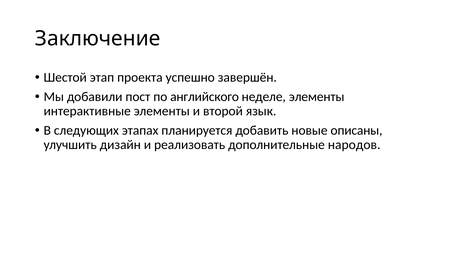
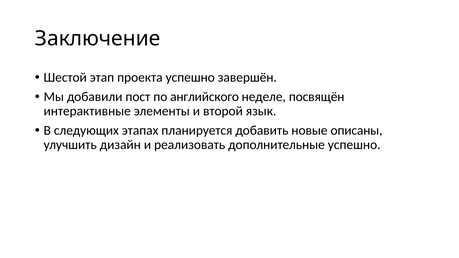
неделе элементы: элементы -> посвящён
дополнительные народов: народов -> успешно
